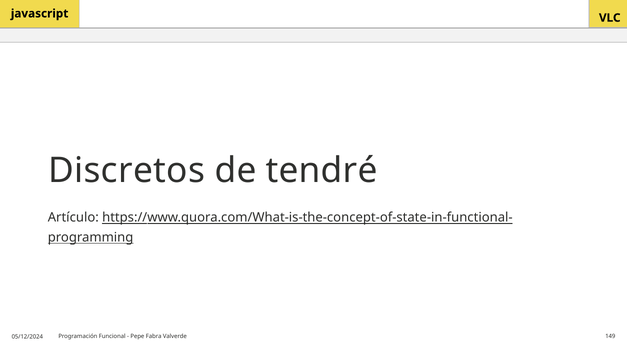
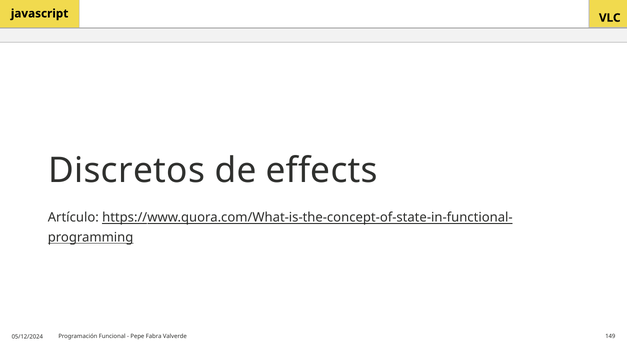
tendré: tendré -> effects
